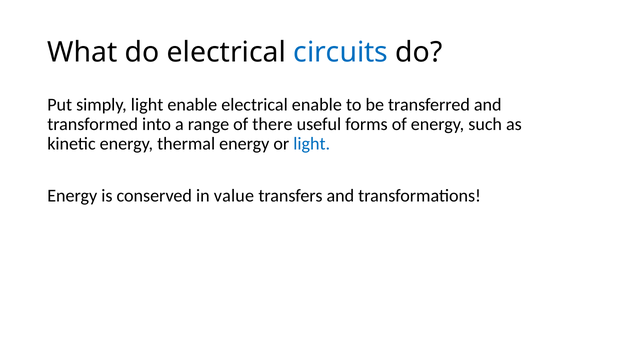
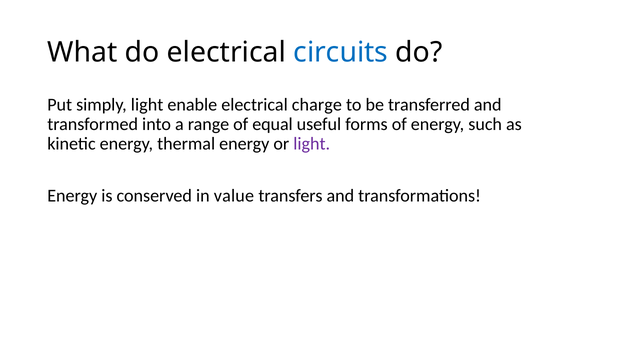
electrical enable: enable -> charge
there: there -> equal
light at (312, 144) colour: blue -> purple
